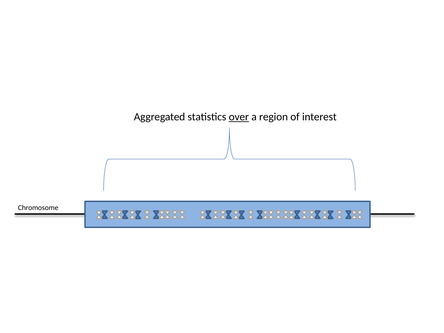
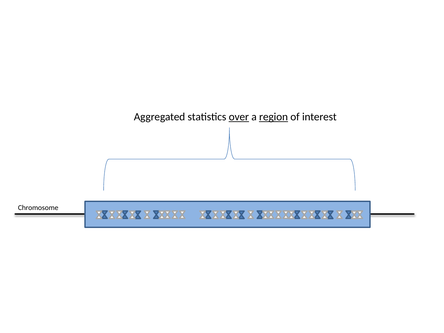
region underline: none -> present
